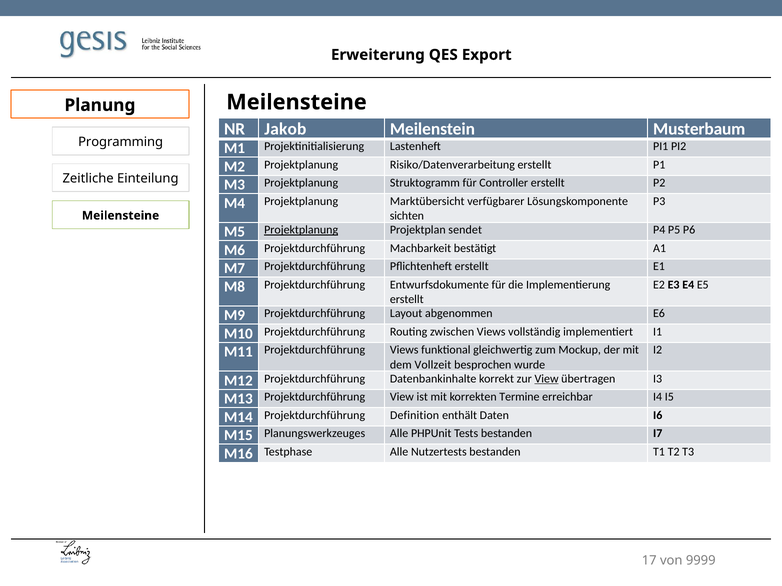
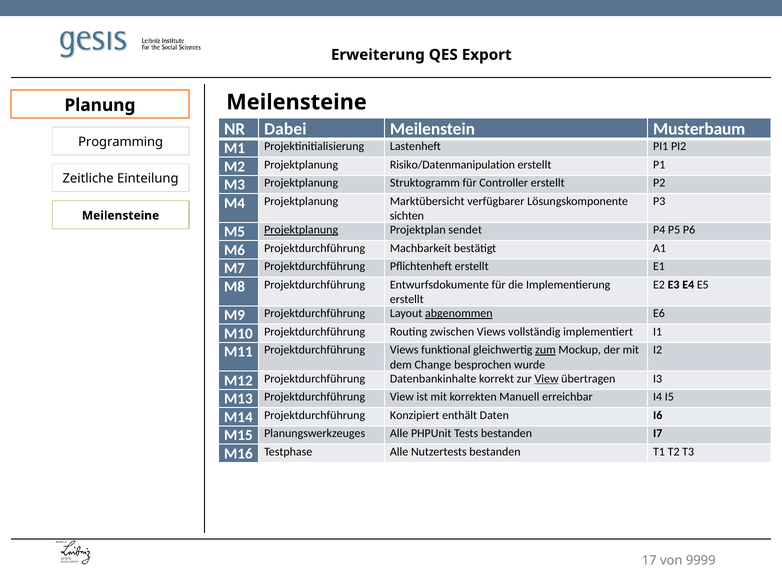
Jakob: Jakob -> Dabei
Risiko/Datenverarbeitung: Risiko/Datenverarbeitung -> Risiko/Datenmanipulation
abgenommen underline: none -> present
zum underline: none -> present
Vollzeit: Vollzeit -> Change
Termine: Termine -> Manuell
Definition: Definition -> Konzipiert
